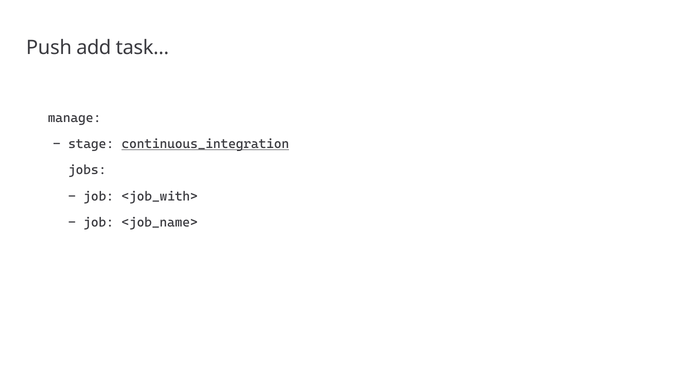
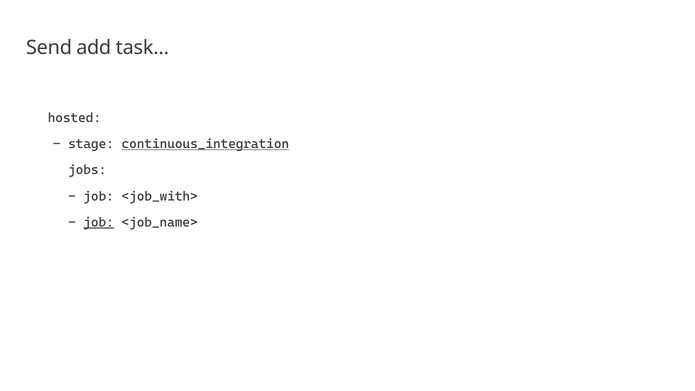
Push: Push -> Send
manage: manage -> hosted
job at (99, 222) underline: none -> present
